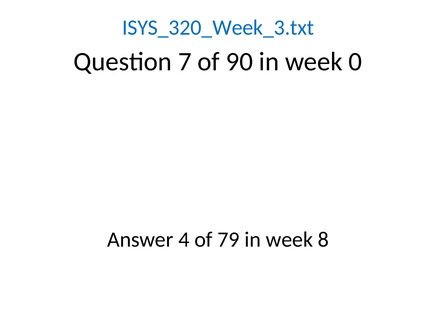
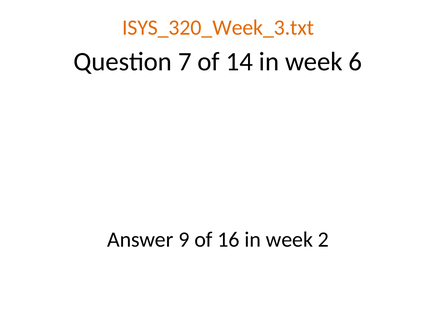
ISYS_320_Week_3.txt colour: blue -> orange
90: 90 -> 14
0: 0 -> 6
4: 4 -> 9
79: 79 -> 16
8: 8 -> 2
